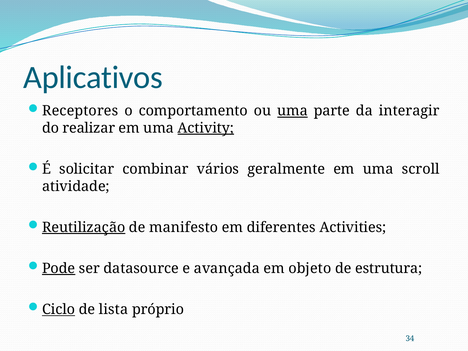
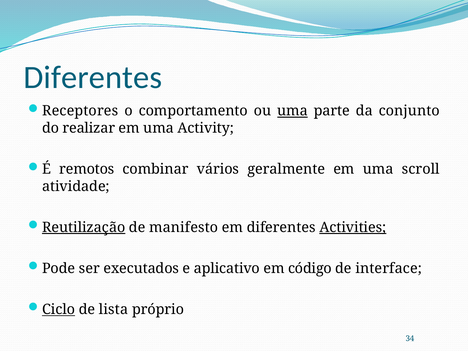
Aplicativos at (93, 77): Aplicativos -> Diferentes
interagir: interagir -> conjunto
Activity underline: present -> none
solicitar: solicitar -> remotos
Activities underline: none -> present
Pode underline: present -> none
datasource: datasource -> executados
avançada: avançada -> aplicativo
objeto: objeto -> código
estrutura: estrutura -> interface
